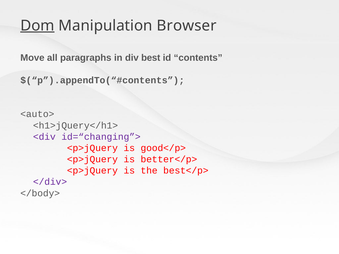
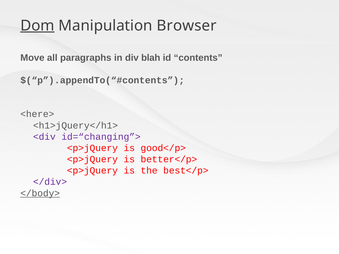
best: best -> blah
<auto>: <auto> -> <here>
</body> underline: none -> present
